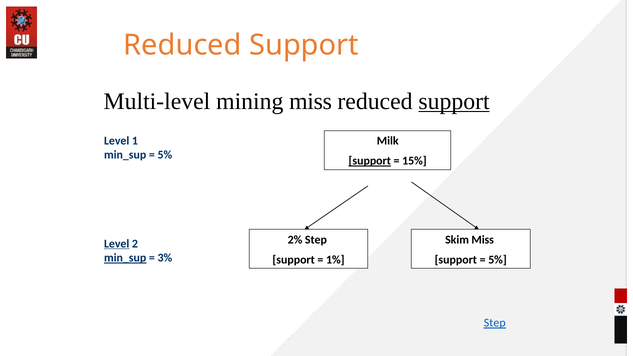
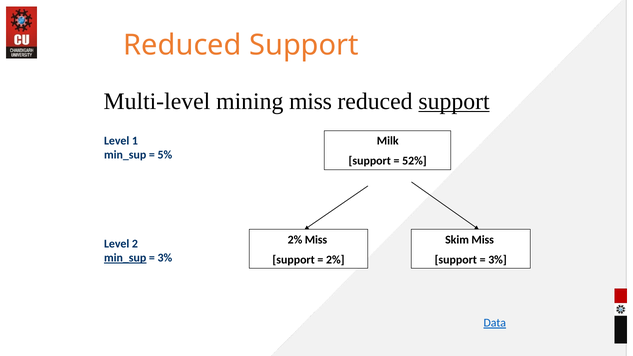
support at (370, 161) underline: present -> none
15%: 15% -> 52%
2% Step: Step -> Miss
Level at (117, 244) underline: present -> none
1% at (335, 260): 1% -> 2%
5% at (497, 260): 5% -> 3%
Step at (495, 323): Step -> Data
